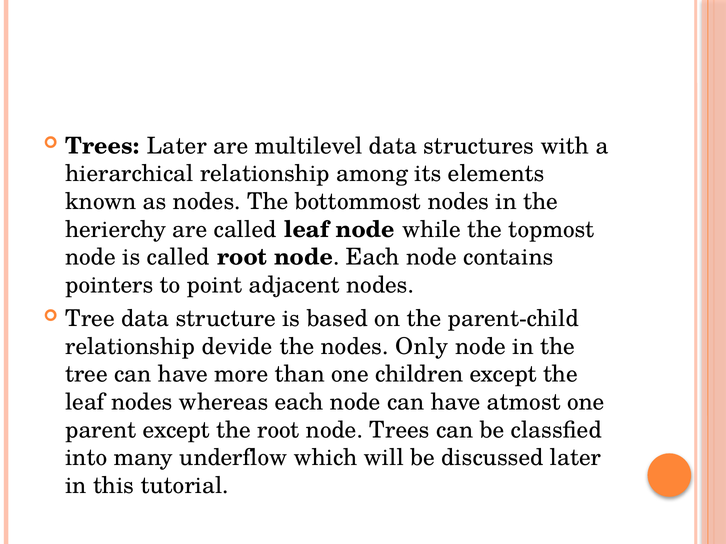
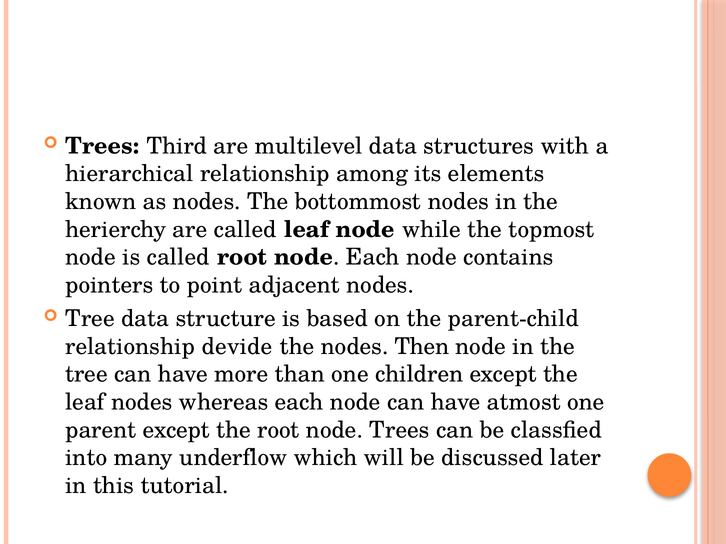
Trees Later: Later -> Third
Only: Only -> Then
